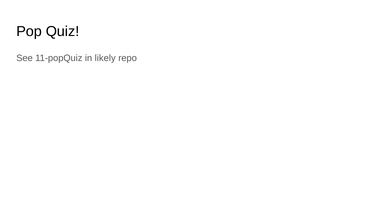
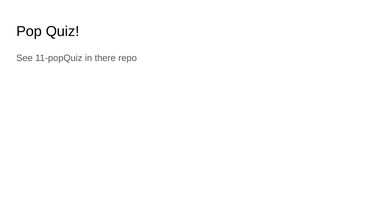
likely: likely -> there
